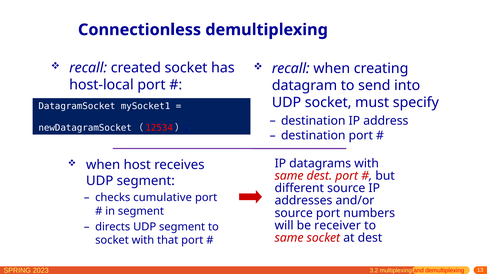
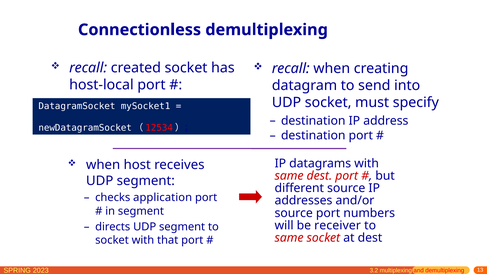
cumulative: cumulative -> application
